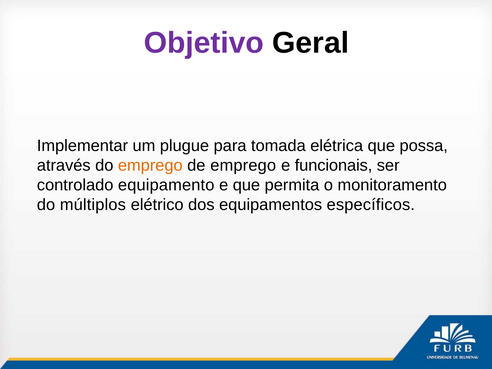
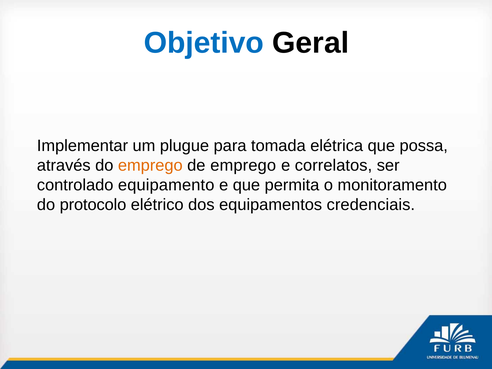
Objetivo colour: purple -> blue
funcionais: funcionais -> correlatos
múltiplos: múltiplos -> protocolo
específicos: específicos -> credenciais
